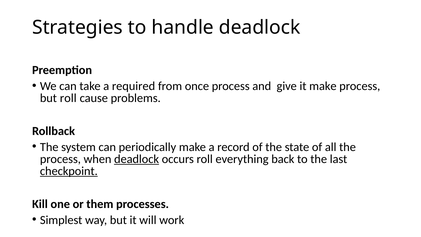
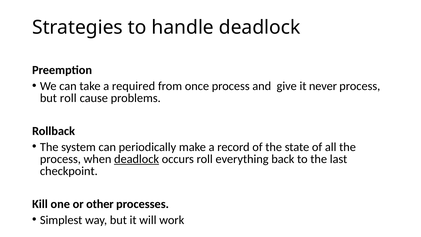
it make: make -> never
checkpoint underline: present -> none
them: them -> other
